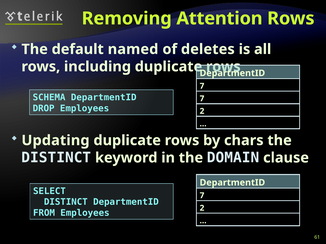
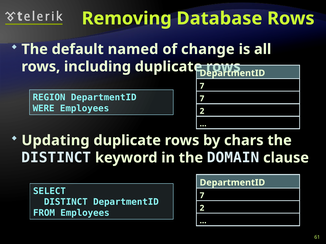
Attention: Attention -> Database
deletes: deletes -> change
SCHEMA: SCHEMA -> REGION
DROP: DROP -> WERE
